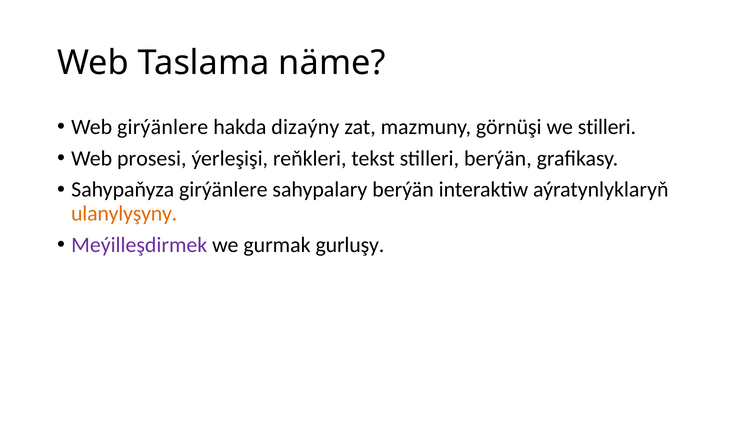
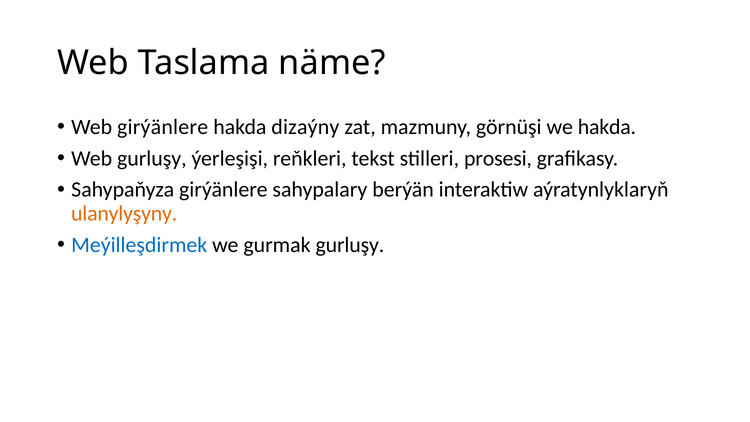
we stilleri: stilleri -> hakda
Web prosesi: prosesi -> gurluşy
stilleri berýän: berýän -> prosesi
Meýilleşdirmek colour: purple -> blue
